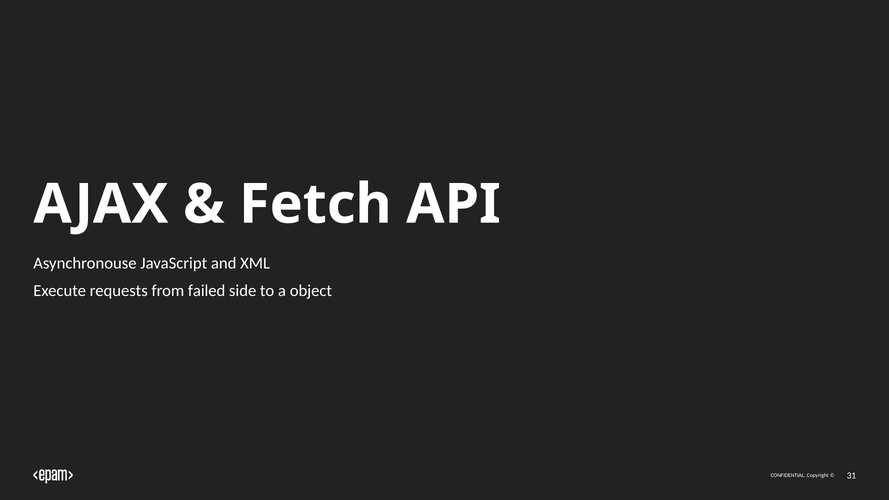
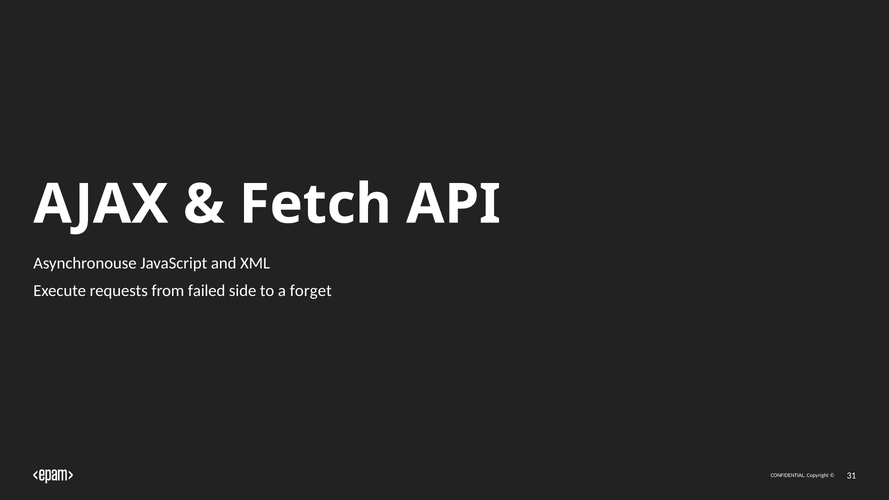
object: object -> forget
